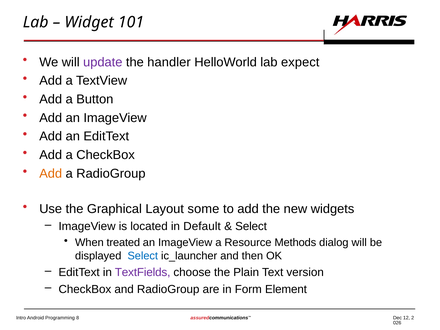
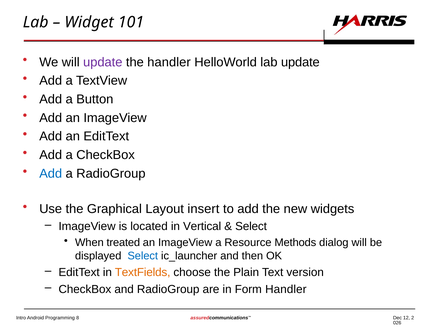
lab expect: expect -> update
Add at (51, 174) colour: orange -> blue
some: some -> insert
Default: Default -> Vertical
TextFields colour: purple -> orange
Form Element: Element -> Handler
